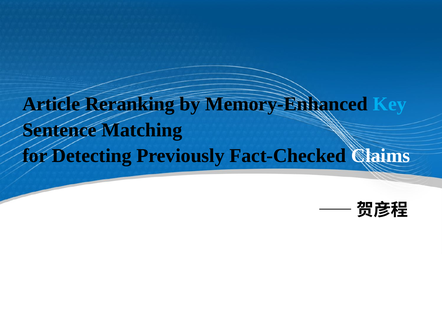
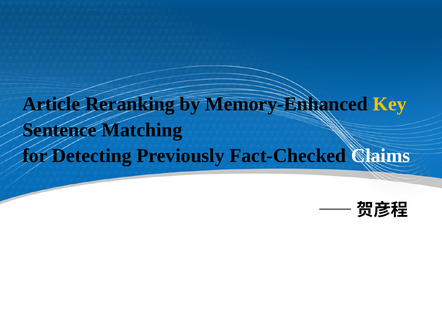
Key colour: light blue -> yellow
